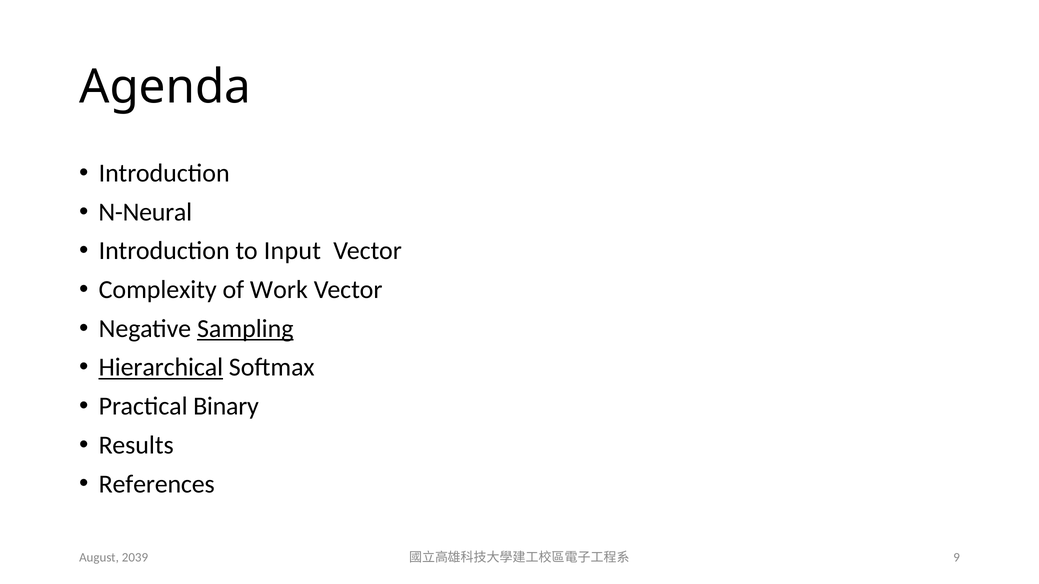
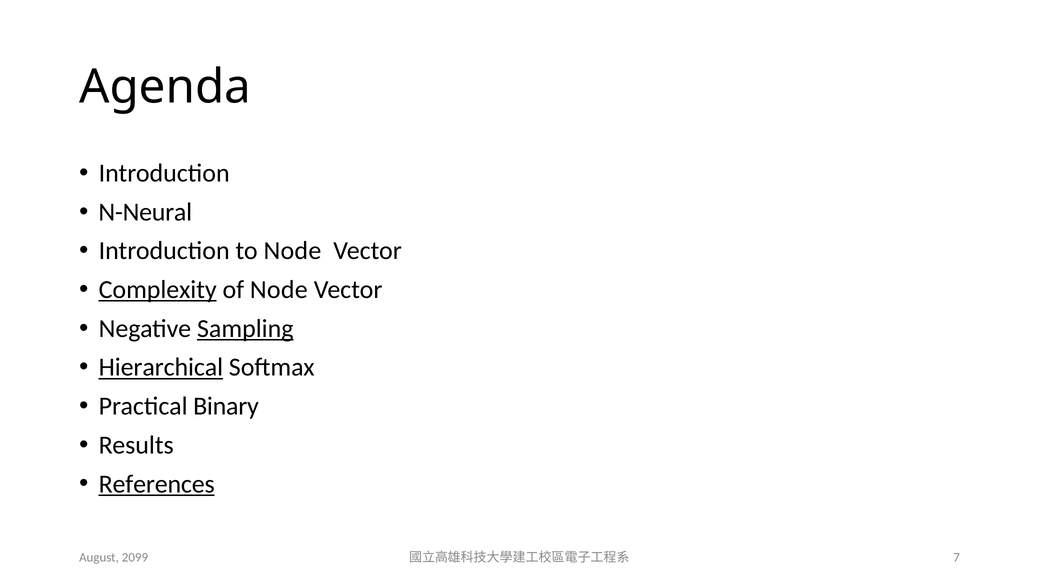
to Input: Input -> Node
Complexity underline: none -> present
of Work: Work -> Node
References underline: none -> present
2039: 2039 -> 2099
9: 9 -> 7
